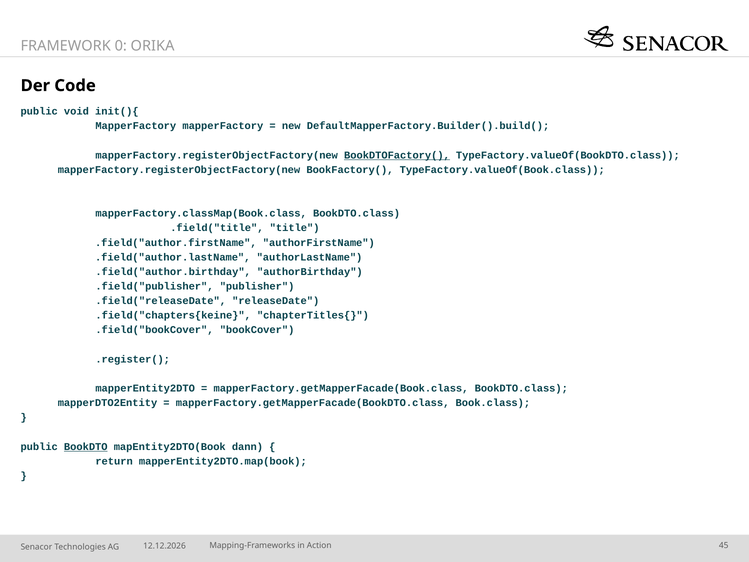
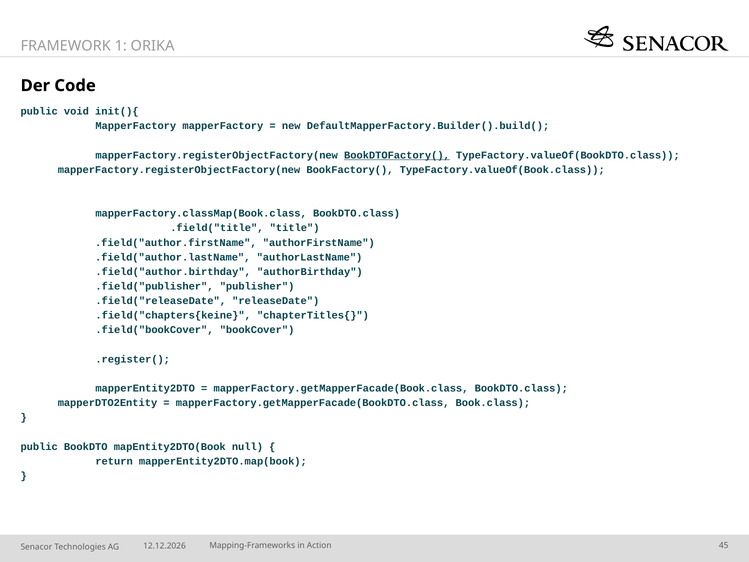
0: 0 -> 1
BookDTO underline: present -> none
dann: dann -> null
